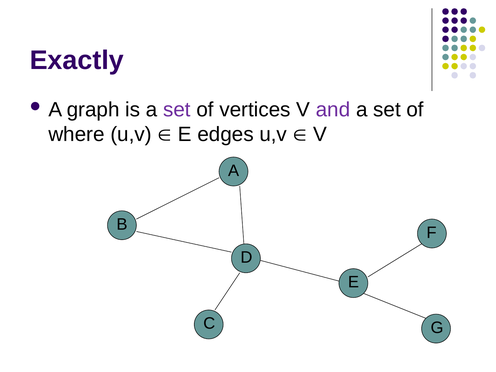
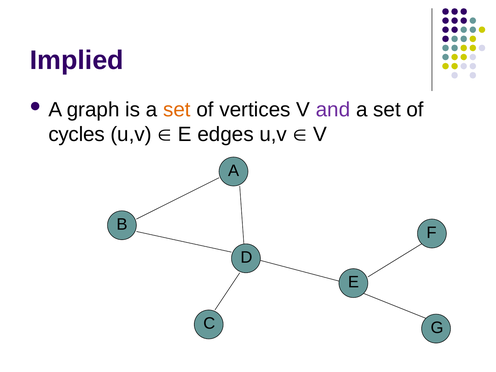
Exactly: Exactly -> Implied
set at (177, 110) colour: purple -> orange
where: where -> cycles
